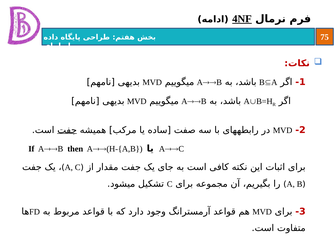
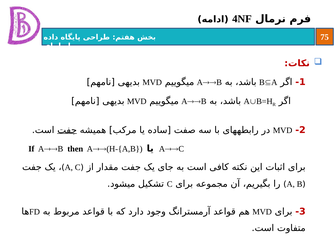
4NF underline: present -> none
